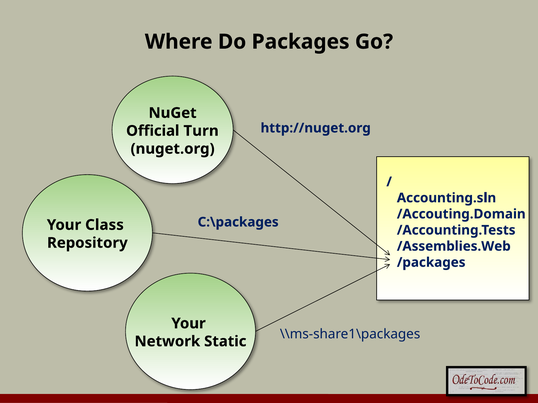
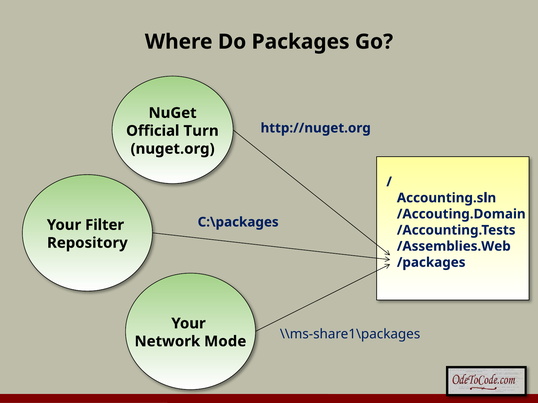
Class: Class -> Filter
Static: Static -> Mode
